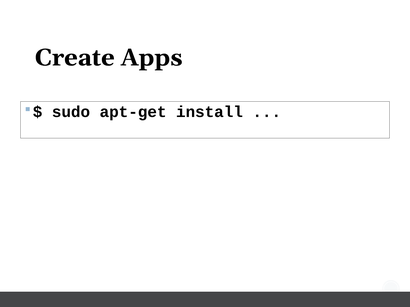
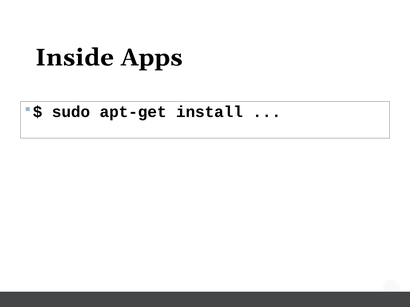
Create: Create -> Inside
